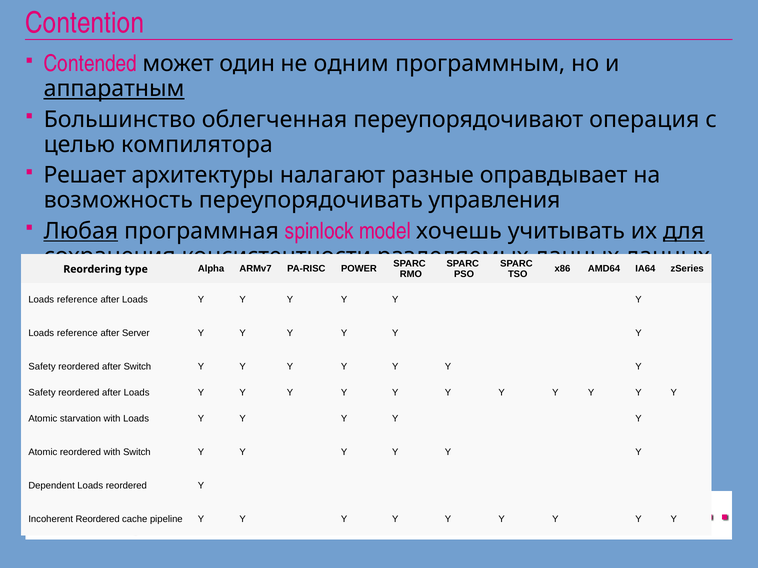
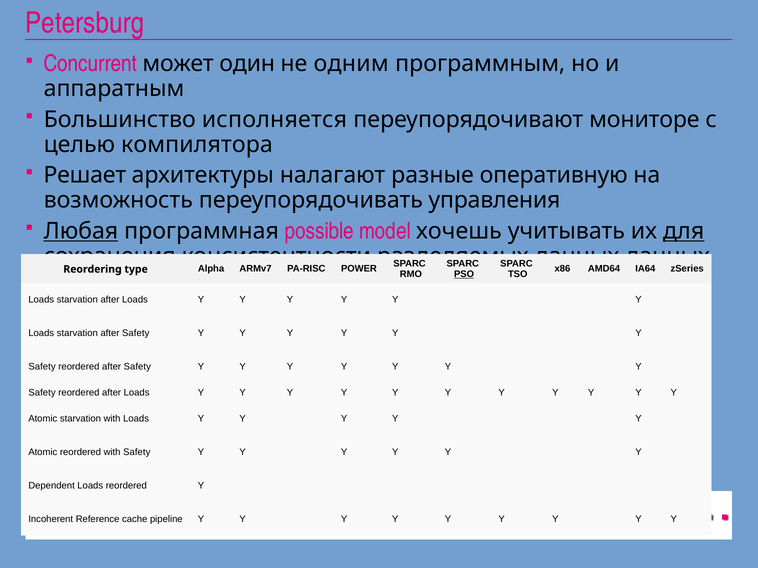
Contention: Contention -> Petersburg
Contended: Contended -> Concurrent
аппаратным underline: present -> none
облегченная: облегченная -> исполняется
операция: операция -> мониторе
оправдывает: оправдывает -> оперативную
spinlock: spinlock -> possible
PSO underline: none -> present
reference at (77, 300): reference -> starvation
reference at (77, 333): reference -> starvation
Server at (136, 333): Server -> Safety
reordered after Switch: Switch -> Safety
with Switch: Switch -> Safety
Incoherent Reordered: Reordered -> Reference
